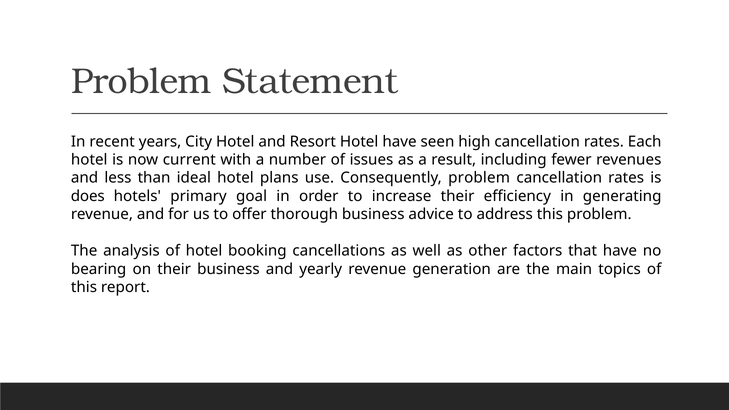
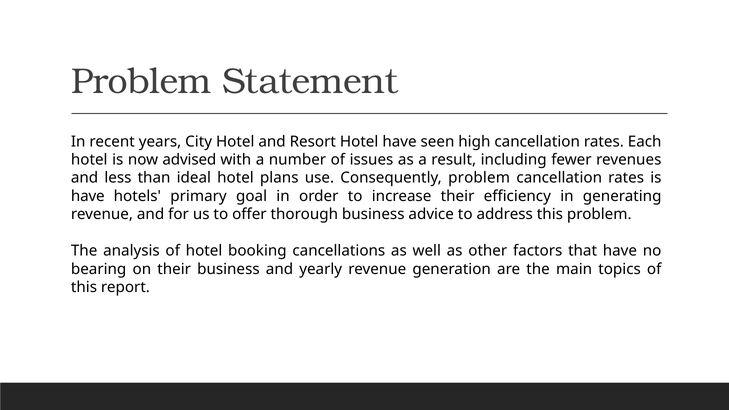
current: current -> advised
does at (88, 196): does -> have
